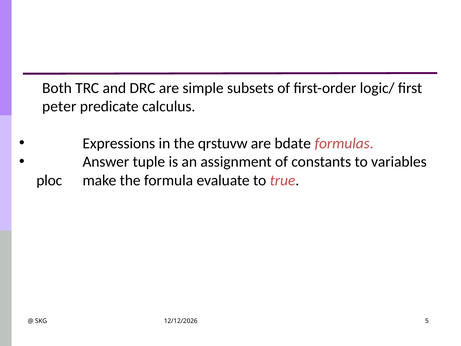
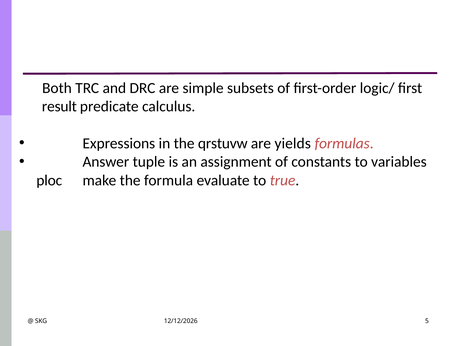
peter: peter -> result
bdate: bdate -> yields
